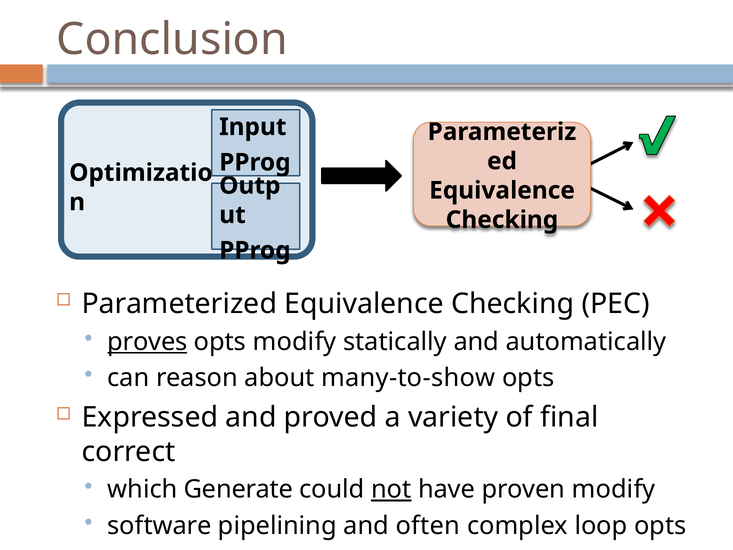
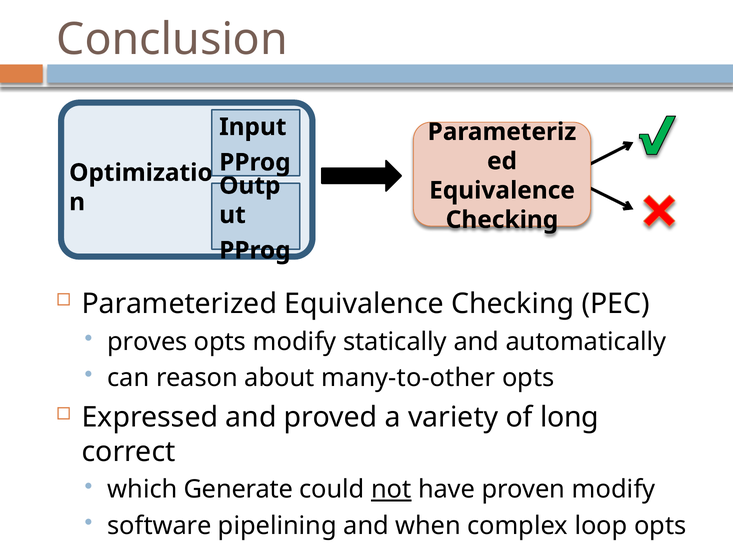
proves underline: present -> none
many-to-show: many-to-show -> many-to-other
final: final -> long
often: often -> when
